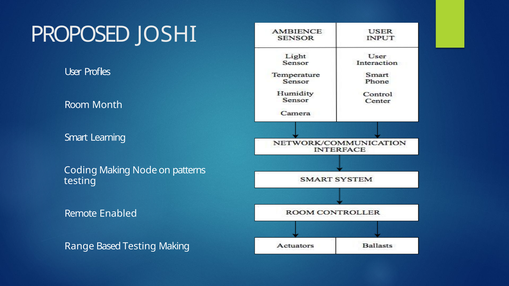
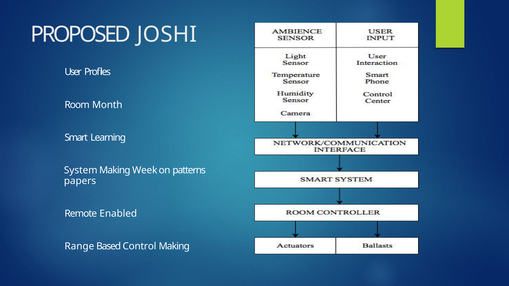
Coding: Coding -> System
Node: Node -> Week
testing at (80, 181): testing -> papers
Based Testing: Testing -> Control
